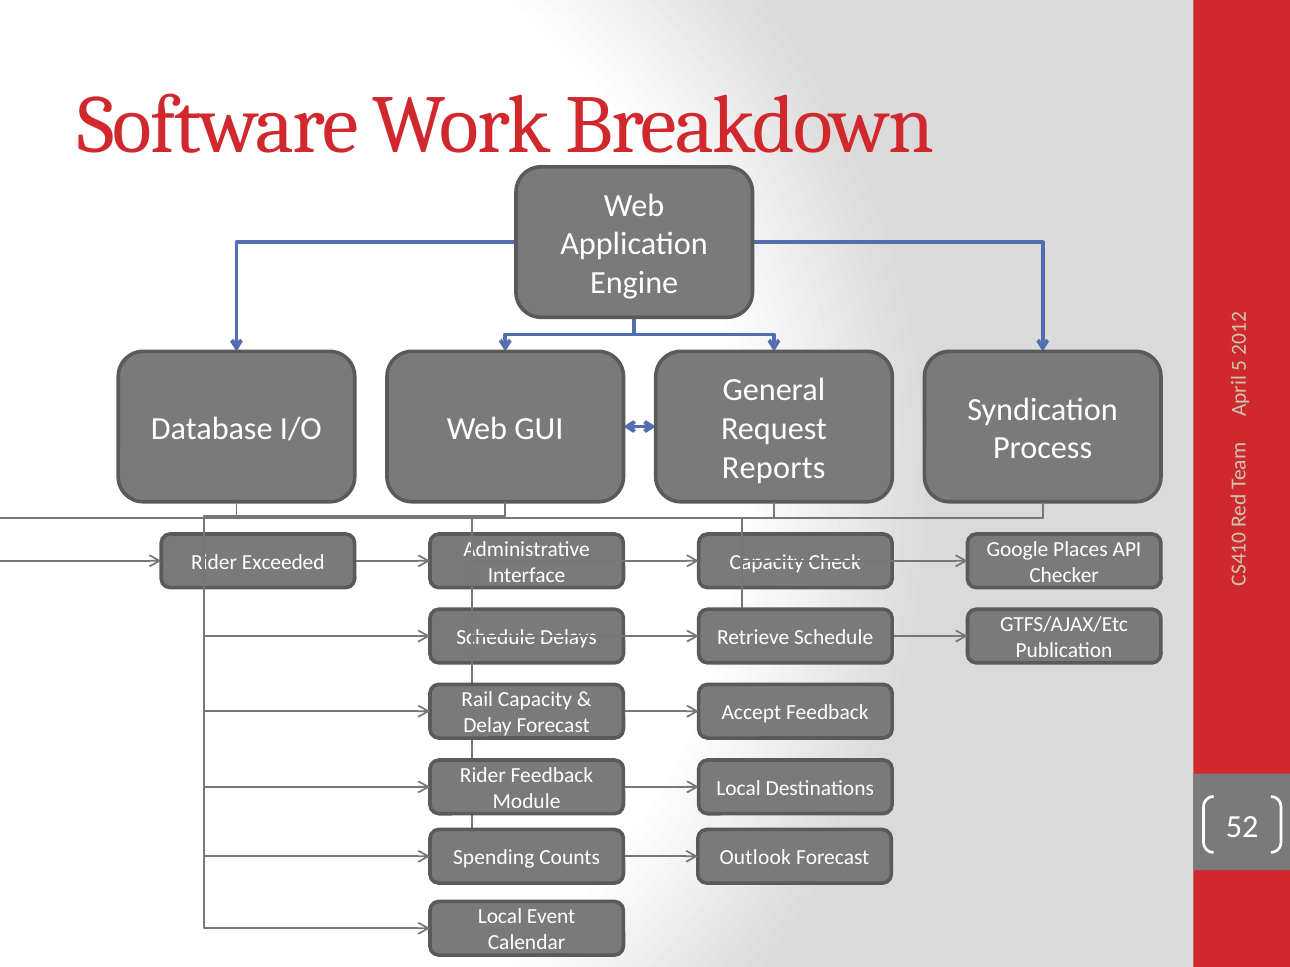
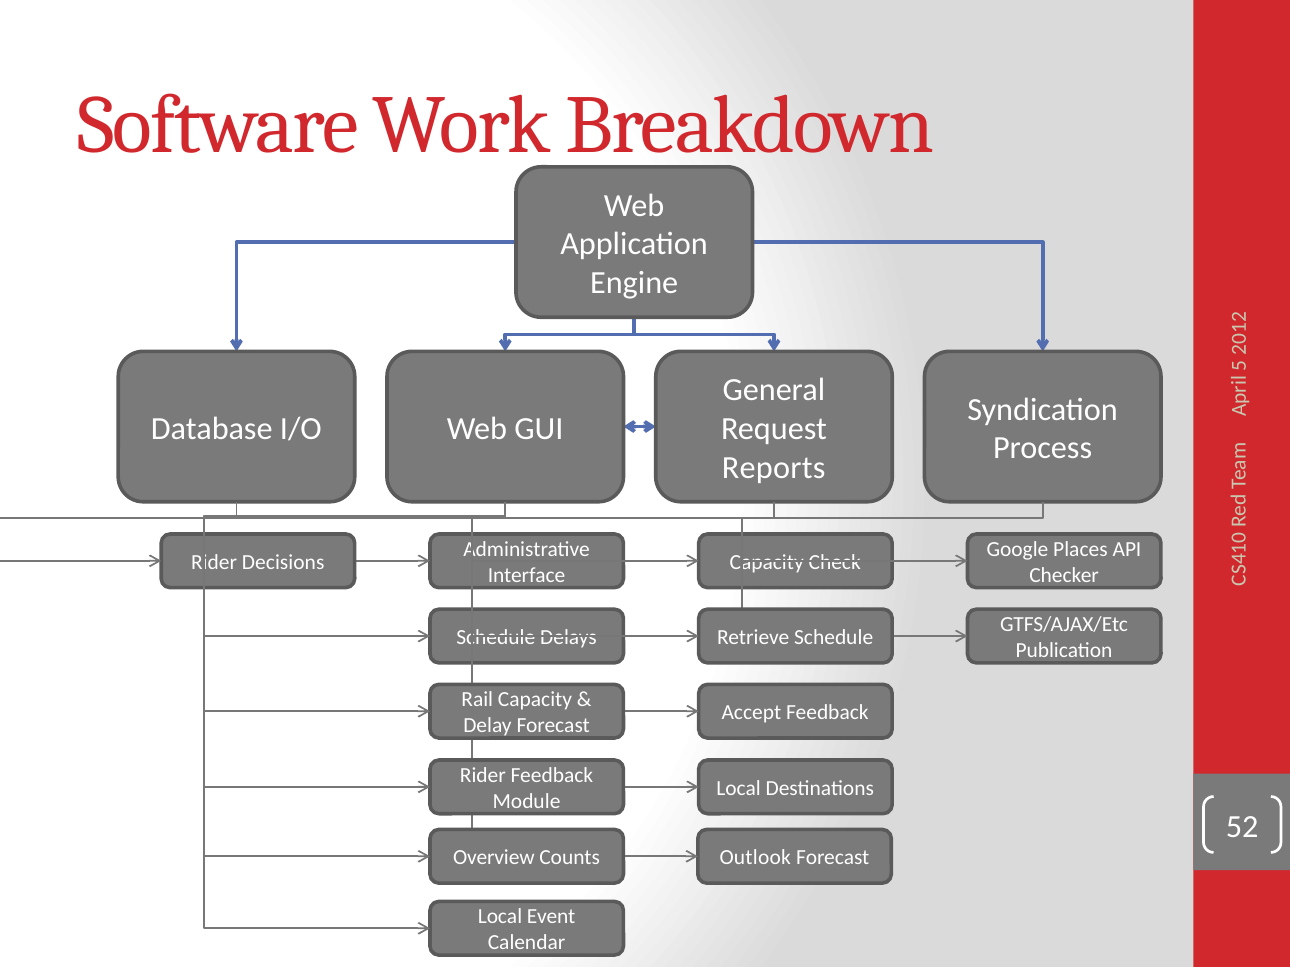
Exceeded: Exceeded -> Decisions
Spending: Spending -> Overview
